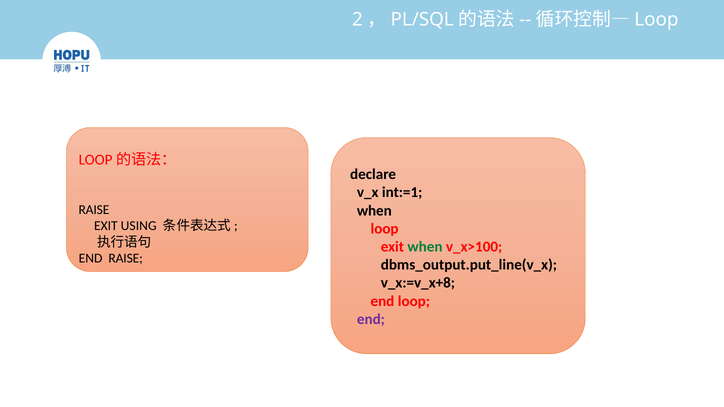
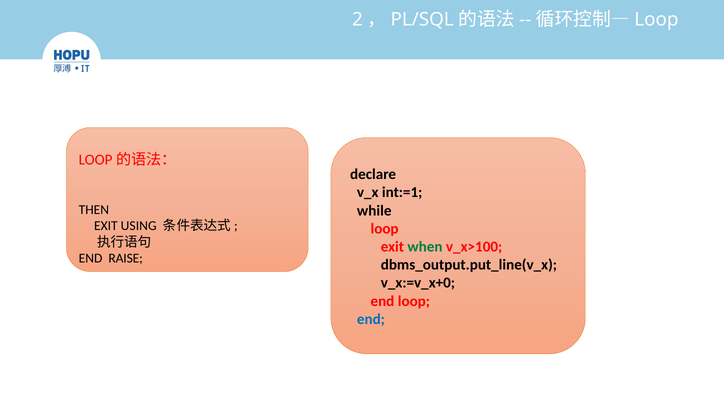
RAISE at (94, 210): RAISE -> THEN
when at (374, 211): when -> while
v_x:=v_x+8: v_x:=v_x+8 -> v_x:=v_x+0
end at (371, 319) colour: purple -> blue
